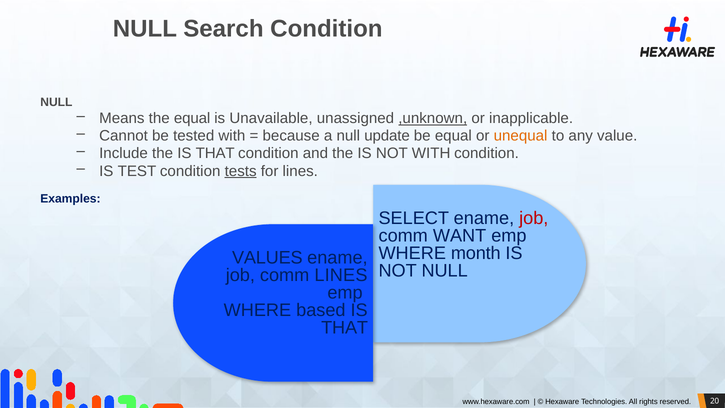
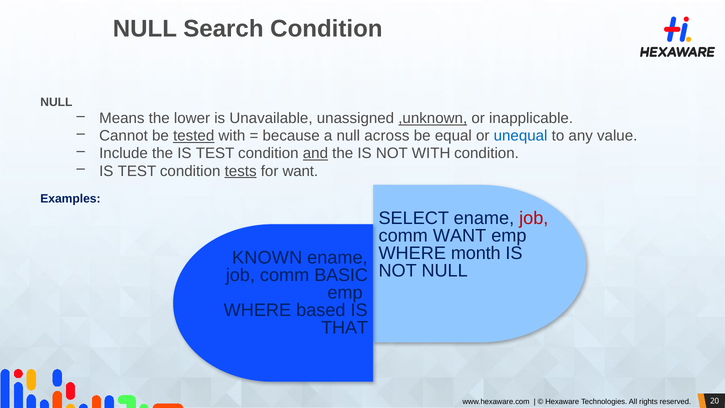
the equal: equal -> lower
tested underline: none -> present
update: update -> across
unequal colour: orange -> blue
the IS THAT: THAT -> TEST
and underline: none -> present
for lines: lines -> want
VALUES: VALUES -> KNOWN
comm LINES: LINES -> BASIC
